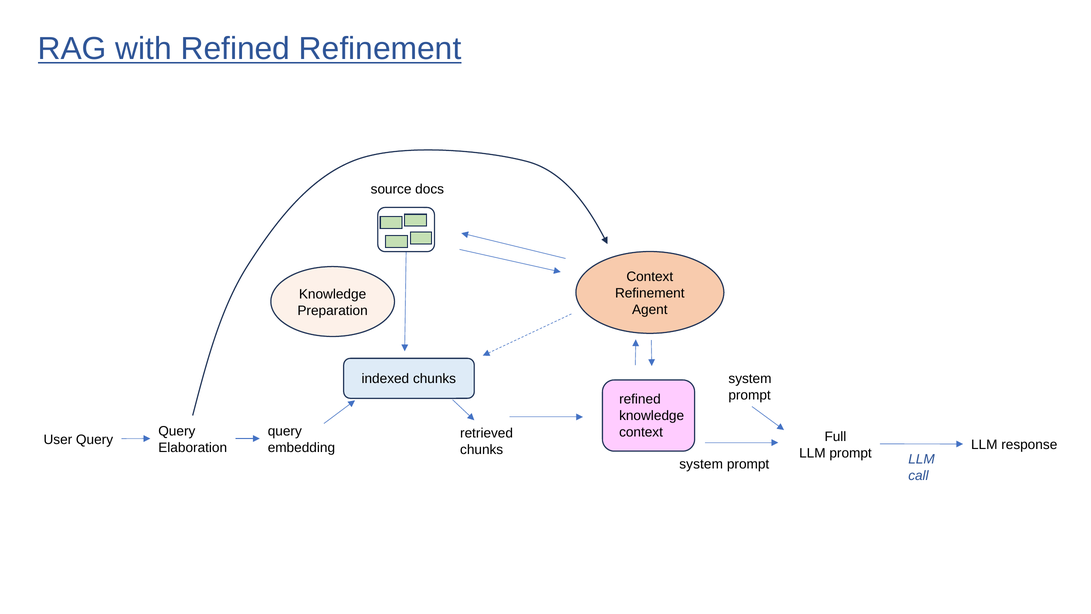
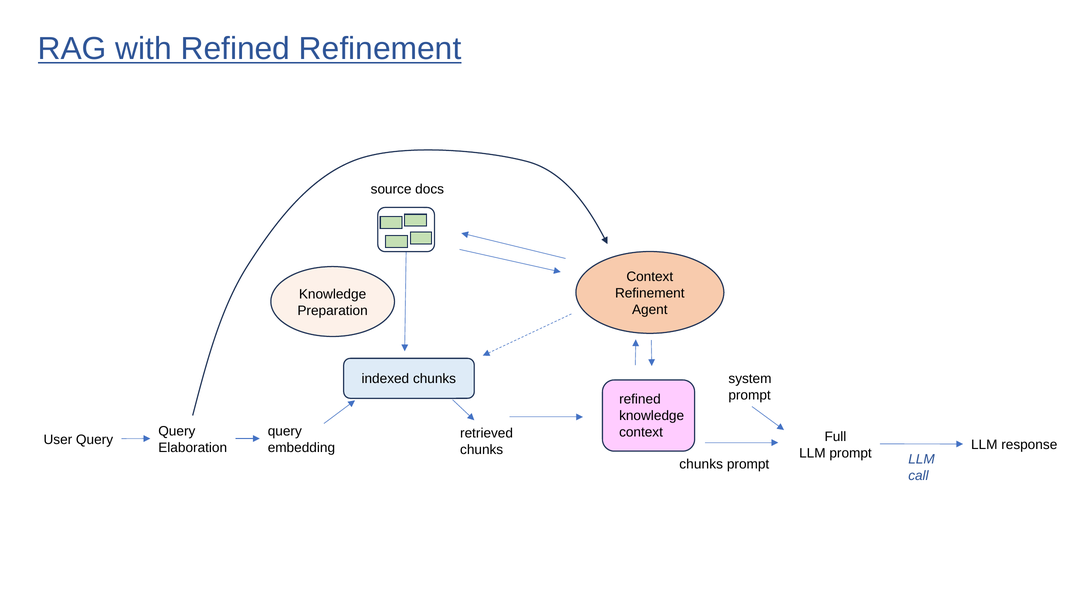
system at (701, 464): system -> chunks
